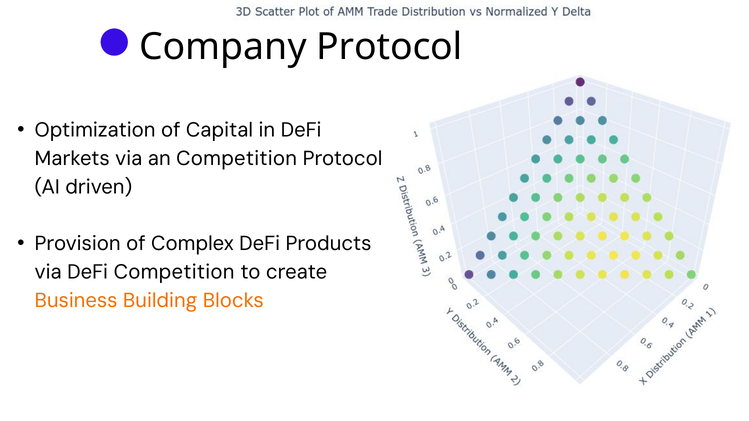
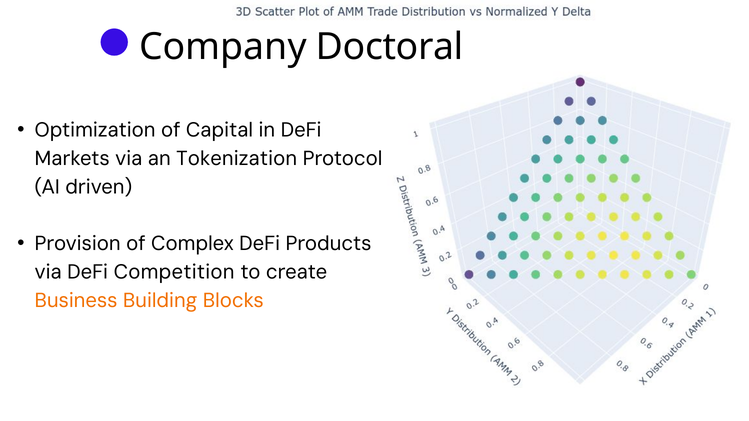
Company Protocol: Protocol -> Doctoral
an Competition: Competition -> Tokenization
